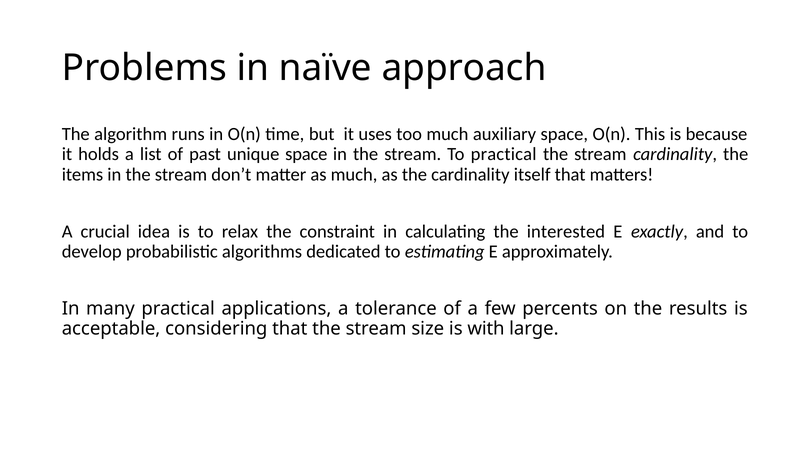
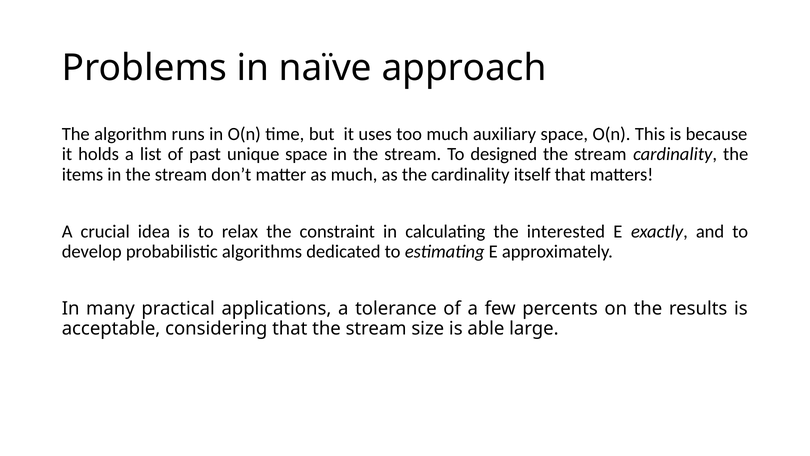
To practical: practical -> designed
with: with -> able
